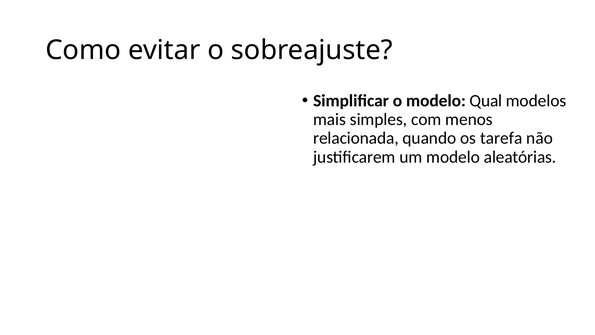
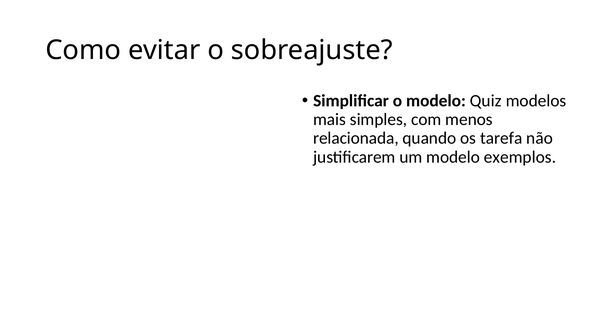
Qual: Qual -> Quiz
aleatórias: aleatórias -> exemplos
